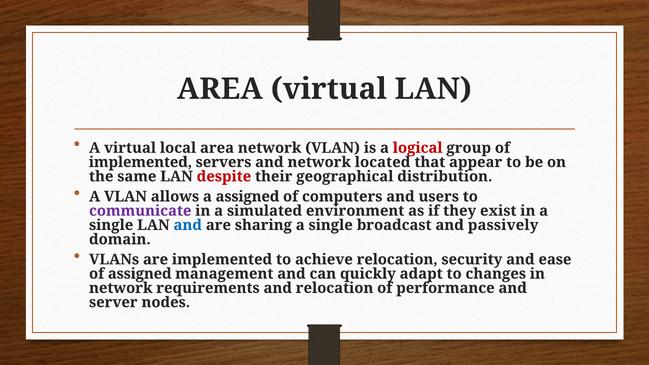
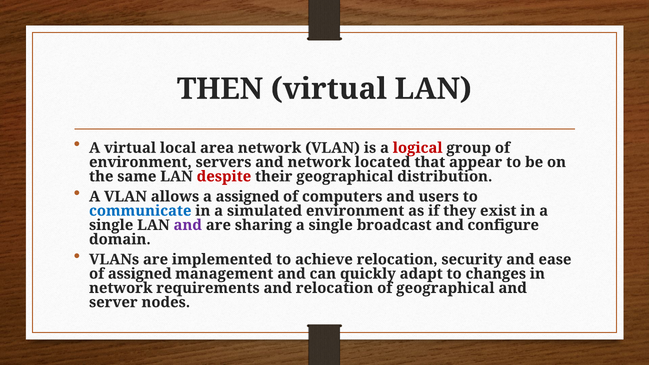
AREA at (220, 89): AREA -> THEN
implemented at (140, 162): implemented -> environment
communicate colour: purple -> blue
and at (188, 225) colour: blue -> purple
passively: passively -> configure
of performance: performance -> geographical
